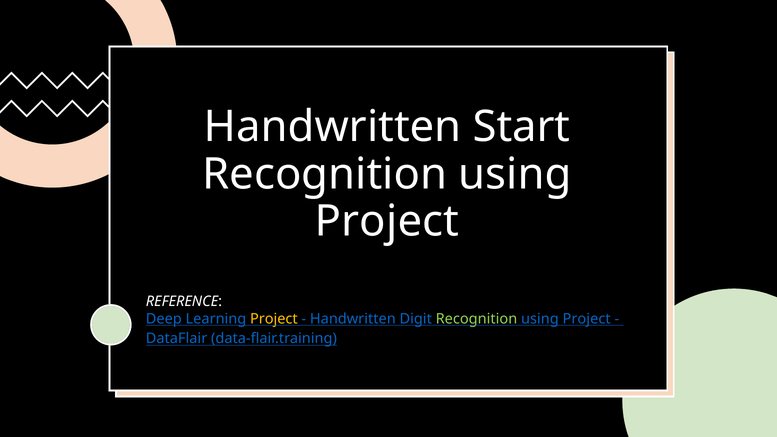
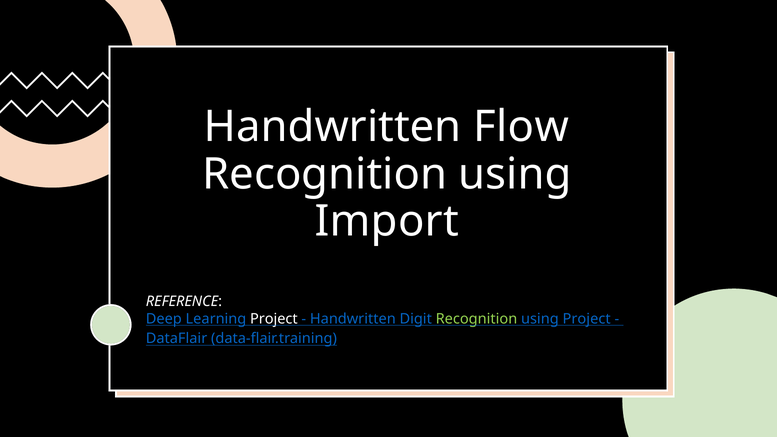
Start: Start -> Flow
Project at (387, 221): Project -> Import
Project at (274, 319) colour: yellow -> white
